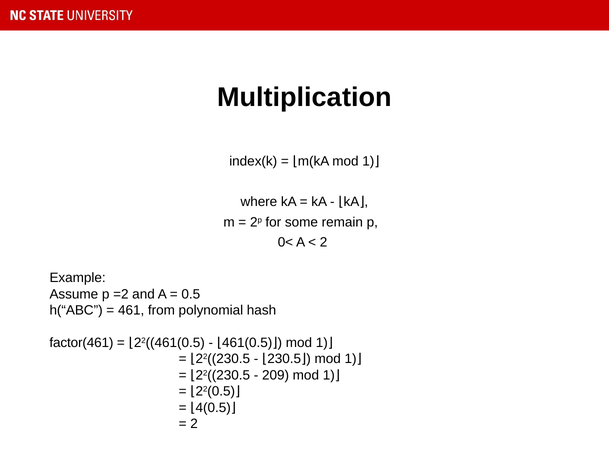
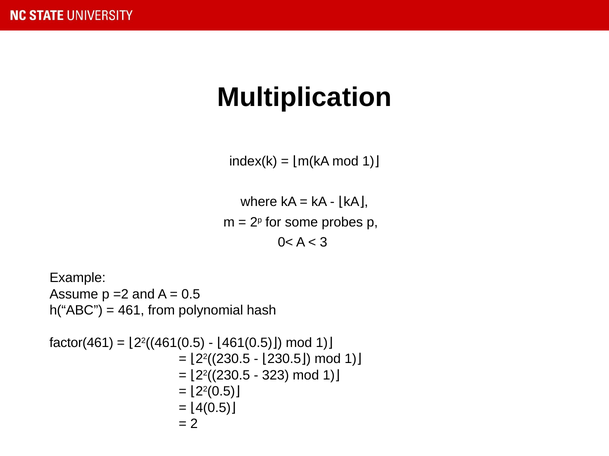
remain: remain -> probes
2 at (324, 243): 2 -> 3
209: 209 -> 323
